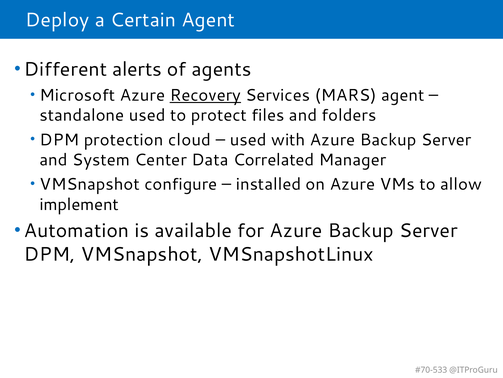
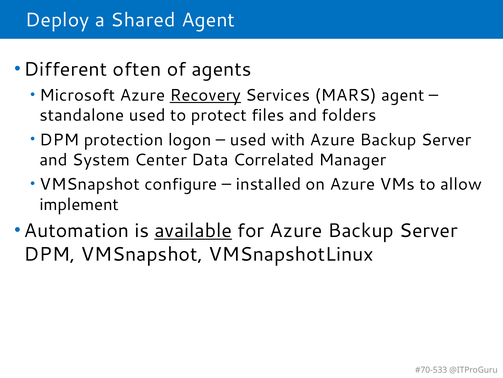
Certain: Certain -> Shared
alerts: alerts -> often
cloud: cloud -> logon
available underline: none -> present
